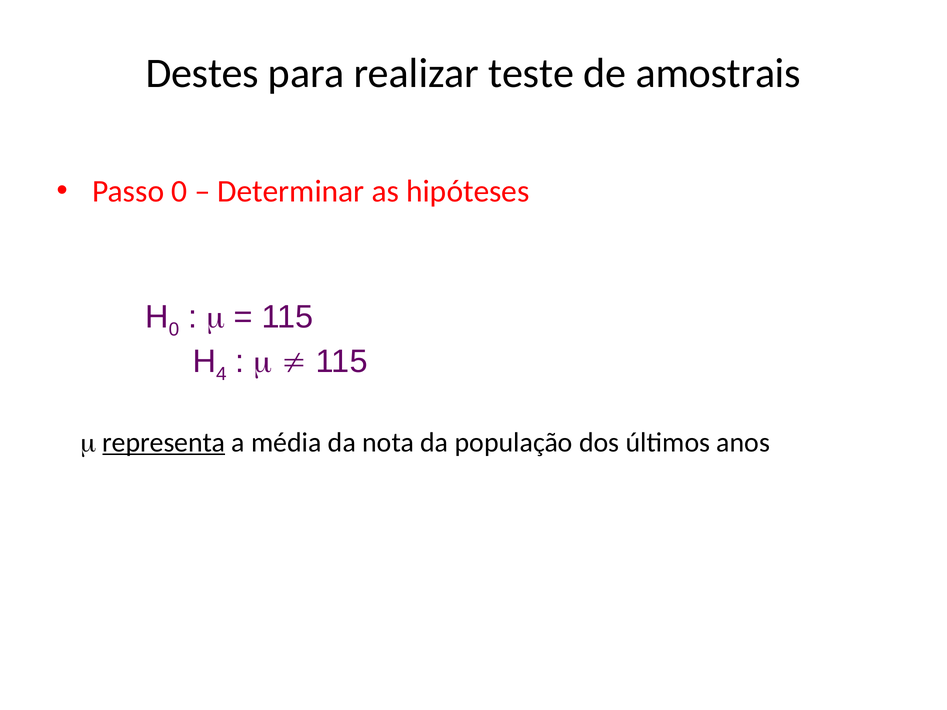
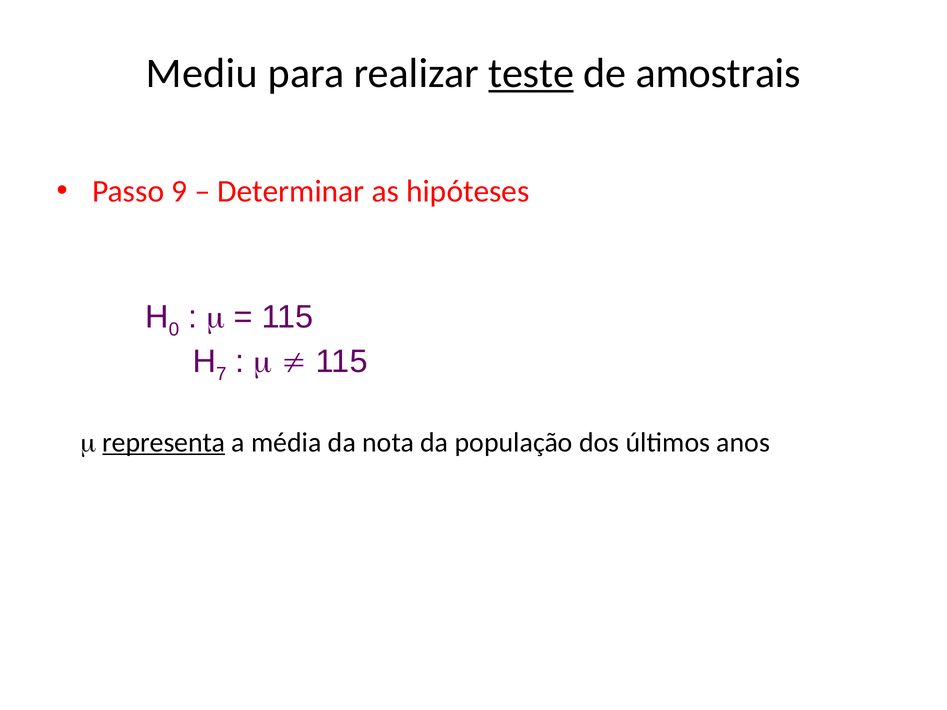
Destes: Destes -> Mediu
teste underline: none -> present
Passo 0: 0 -> 9
4: 4 -> 7
